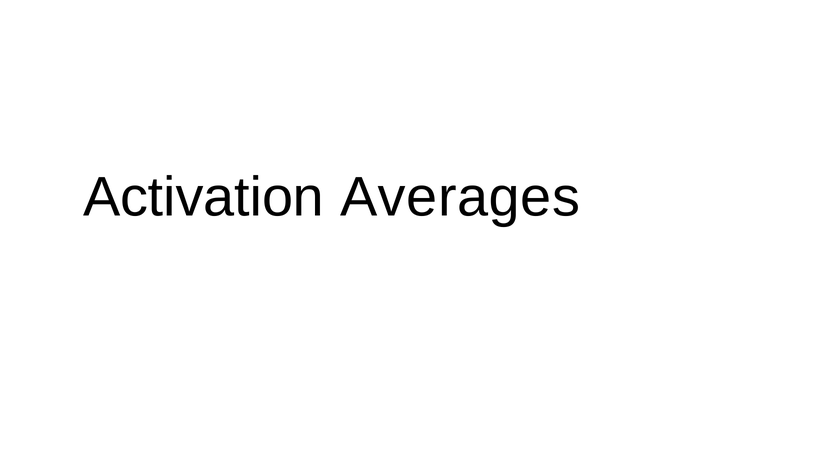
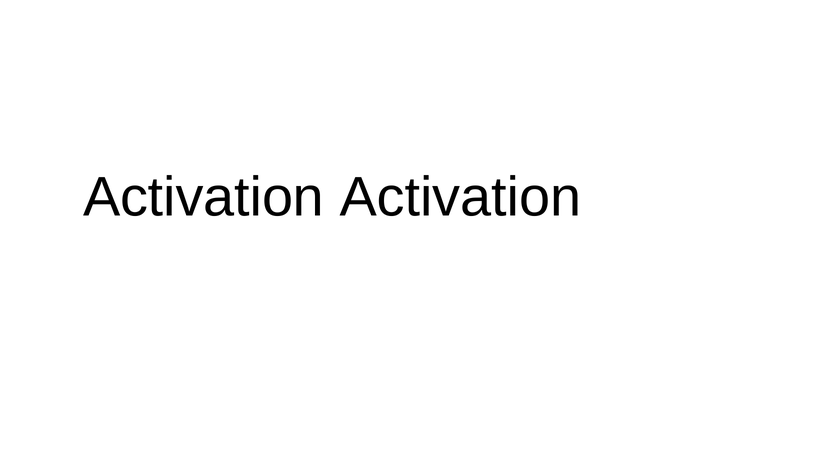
Activation Averages: Averages -> Activation
